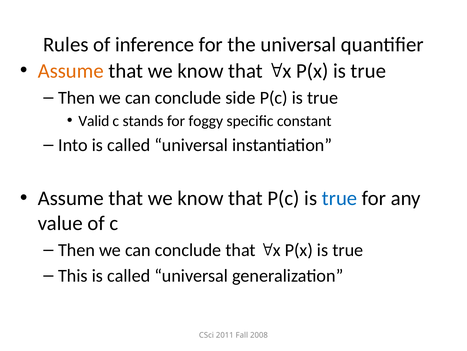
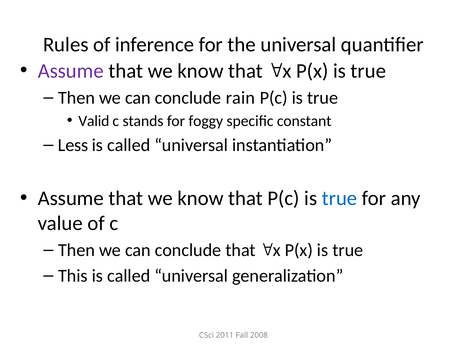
Assume at (71, 71) colour: orange -> purple
side: side -> rain
Into: Into -> Less
